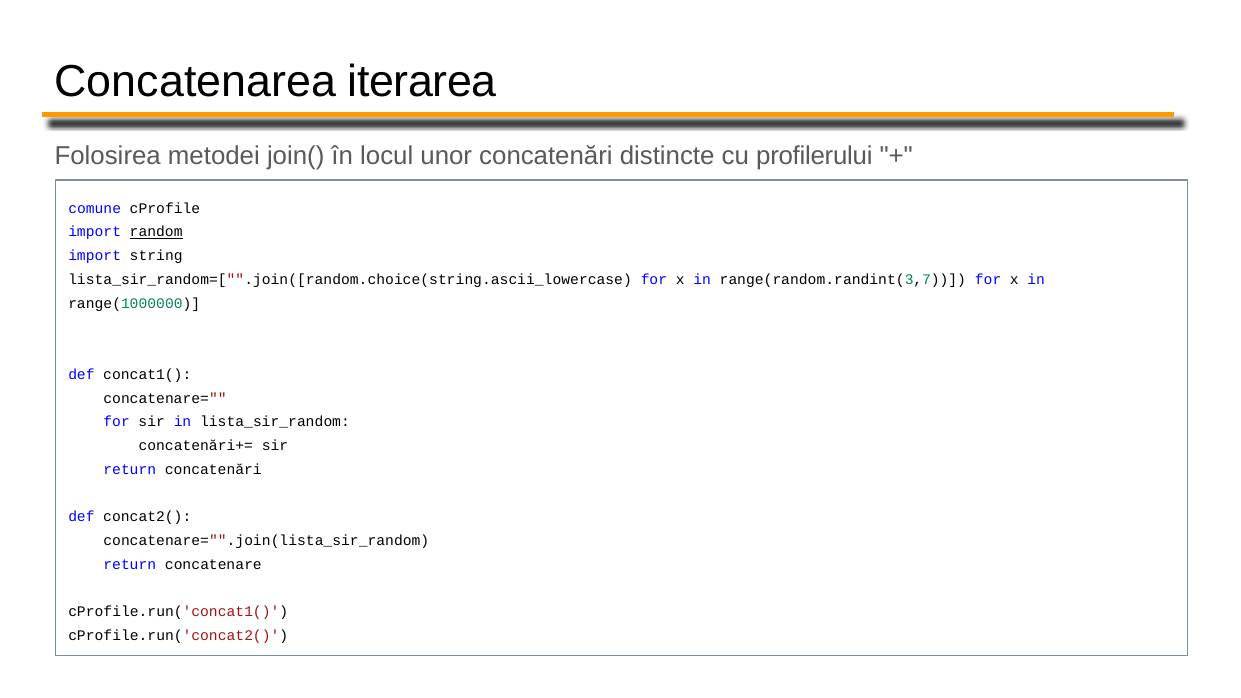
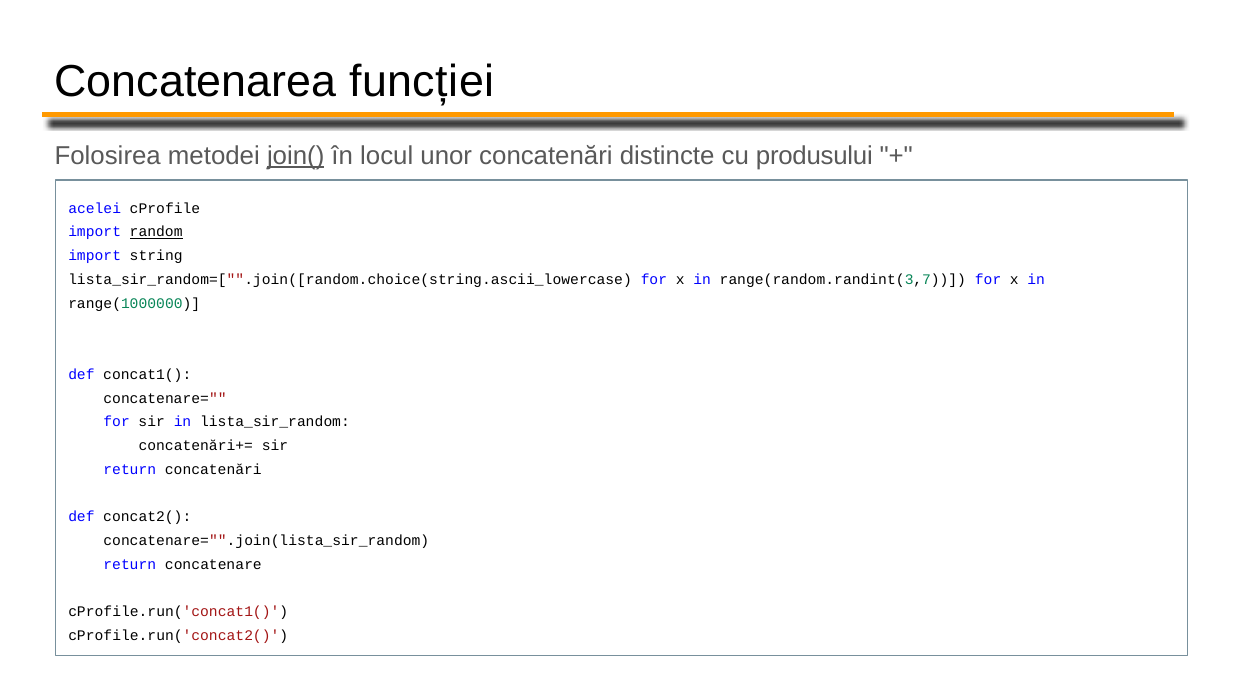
iterarea: iterarea -> funcției
join( underline: none -> present
profilerului: profilerului -> produsului
comune: comune -> acelei
